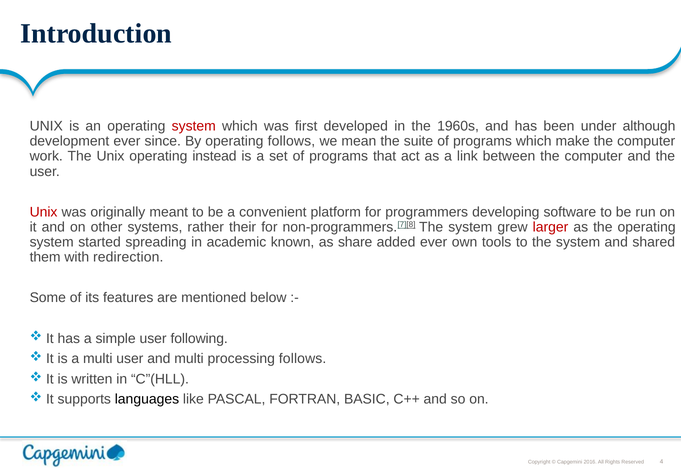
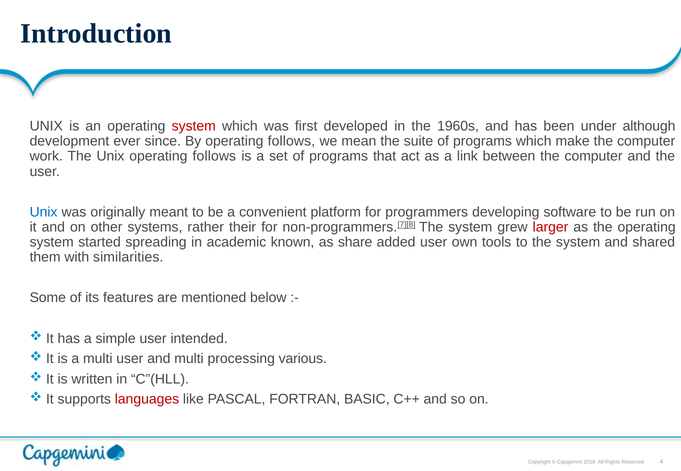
Unix operating instead: instead -> follows
Unix at (44, 212) colour: red -> blue
added ever: ever -> user
redirection: redirection -> similarities
following: following -> intended
processing follows: follows -> various
languages colour: black -> red
